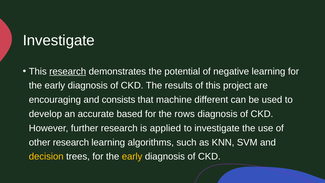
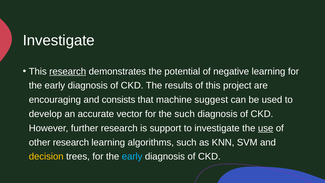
different: different -> suggest
based: based -> vector
the rows: rows -> such
applied: applied -> support
use underline: none -> present
early at (132, 156) colour: yellow -> light blue
